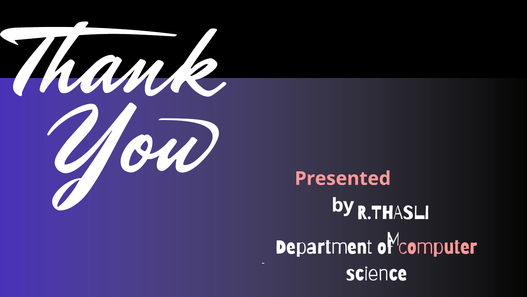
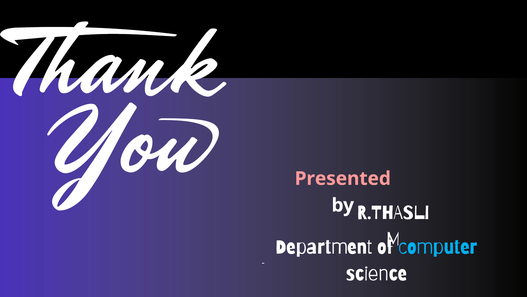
computer colour: pink -> light blue
